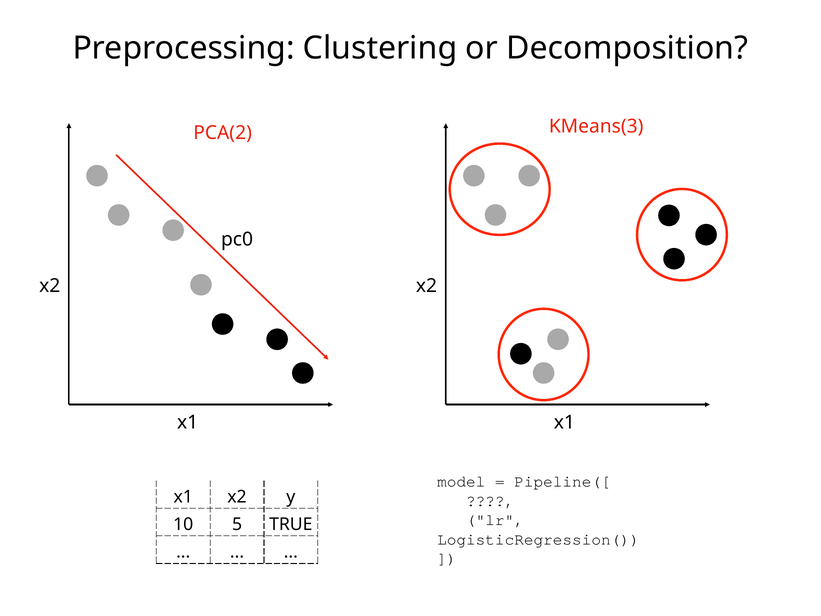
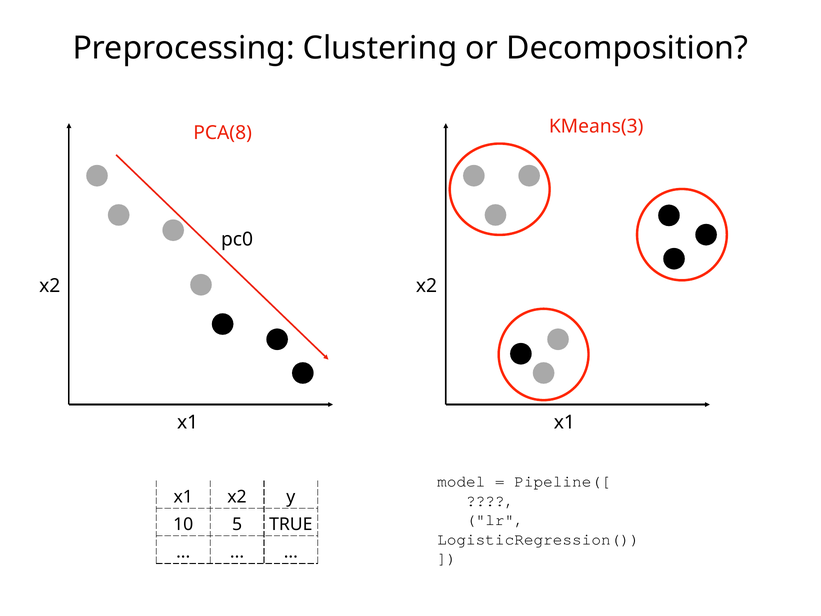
PCA(2: PCA(2 -> PCA(8
